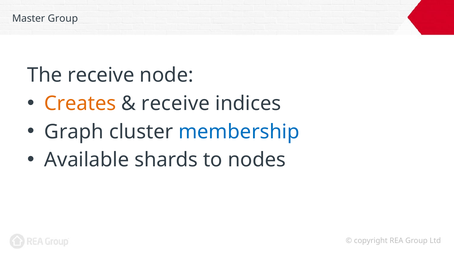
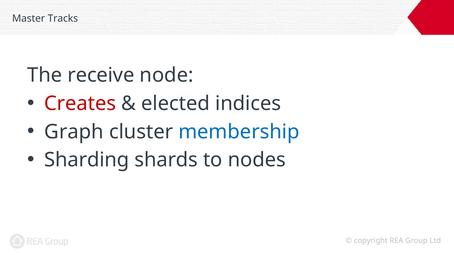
Master Group: Group -> Tracks
Creates colour: orange -> red
receive at (176, 104): receive -> elected
Available: Available -> Sharding
